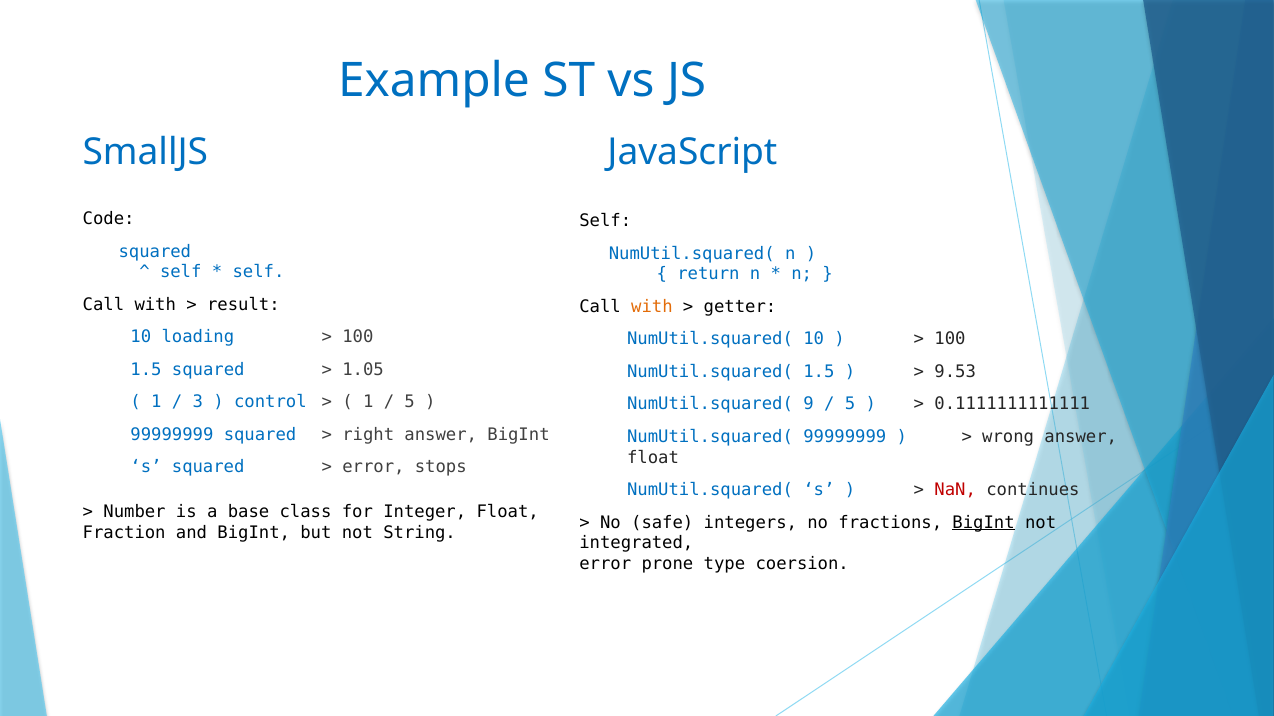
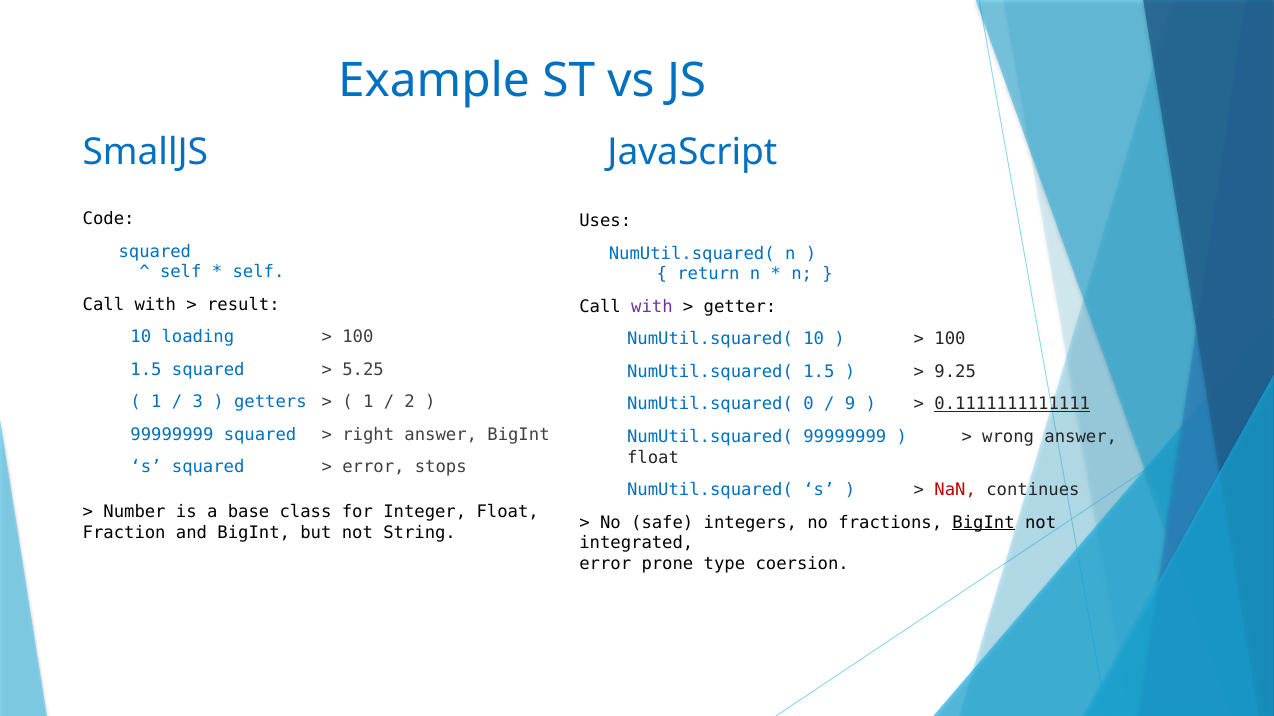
Self at (605, 221): Self -> Uses
with at (652, 307) colour: orange -> purple
1.05: 1.05 -> 5.25
9.53: 9.53 -> 9.25
control: control -> getters
5 at (410, 402): 5 -> 2
9: 9 -> 0
5 at (850, 405): 5 -> 9
0.1111111111111 underline: none -> present
